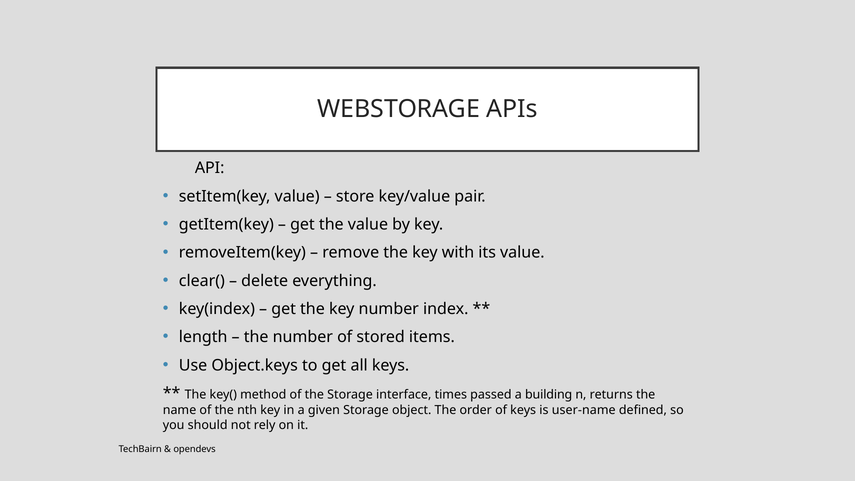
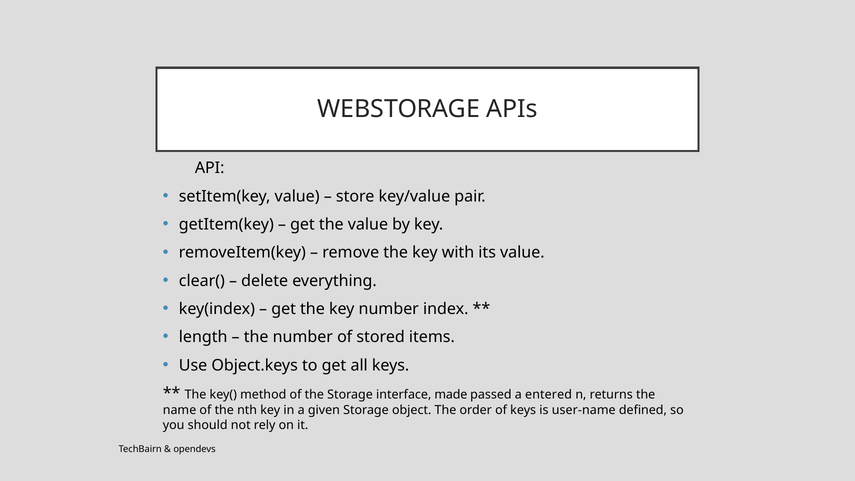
times: times -> made
building: building -> entered
